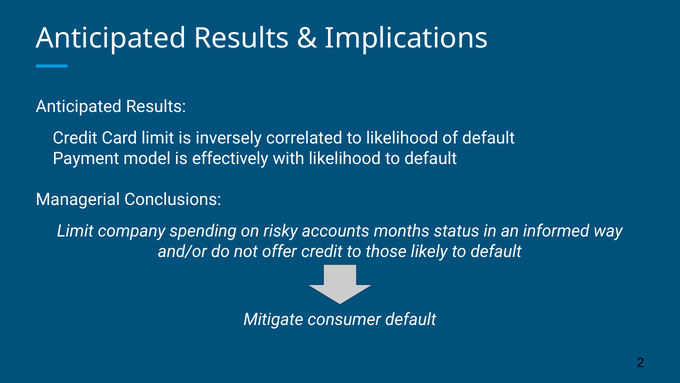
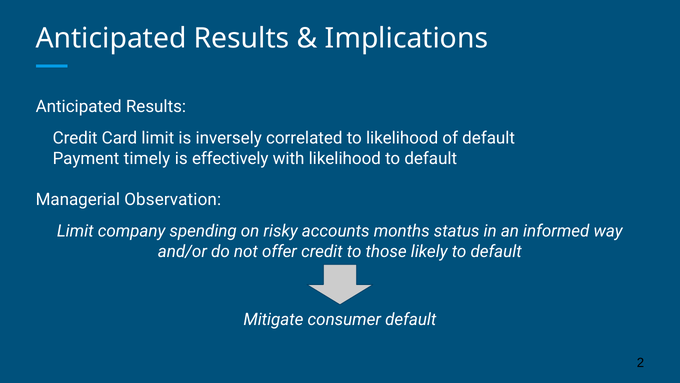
model: model -> timely
Conclusions: Conclusions -> Observation
